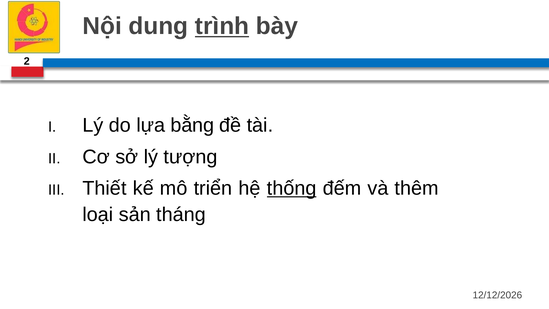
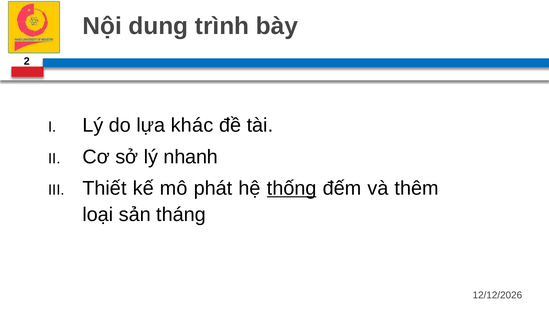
trình underline: present -> none
bằng: bằng -> khác
tượng: tượng -> nhanh
triển: triển -> phát
